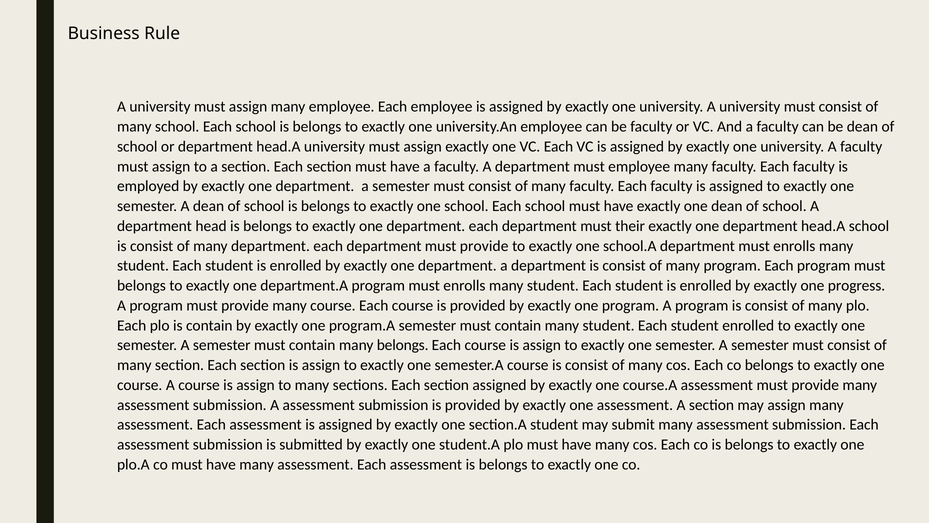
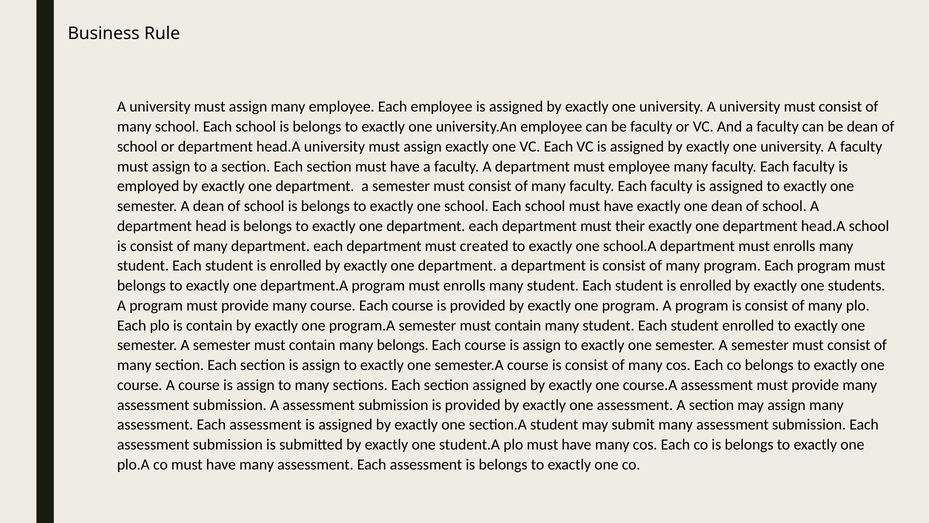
department must provide: provide -> created
progress: progress -> students
